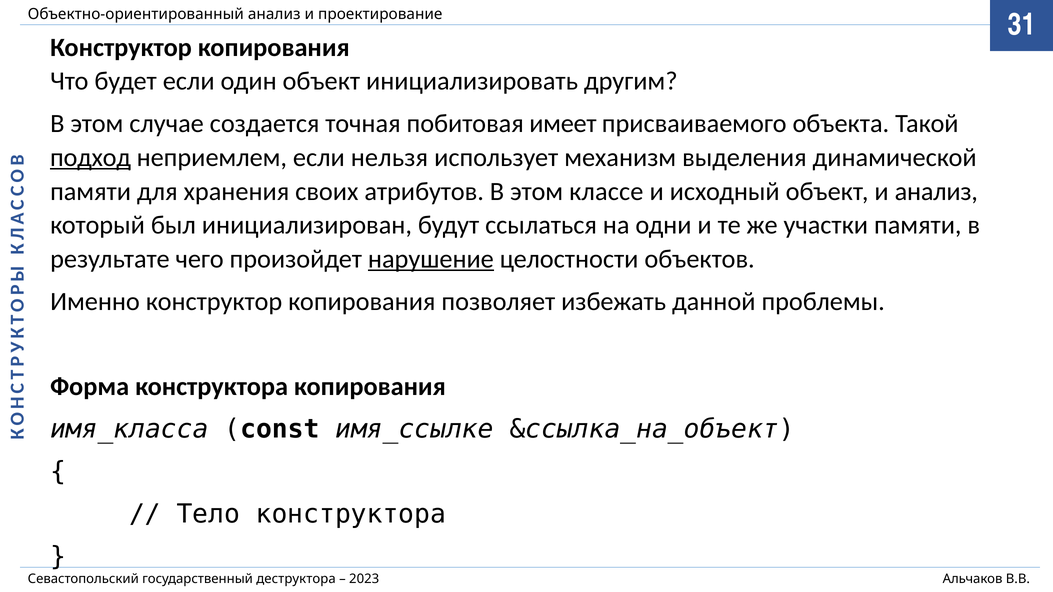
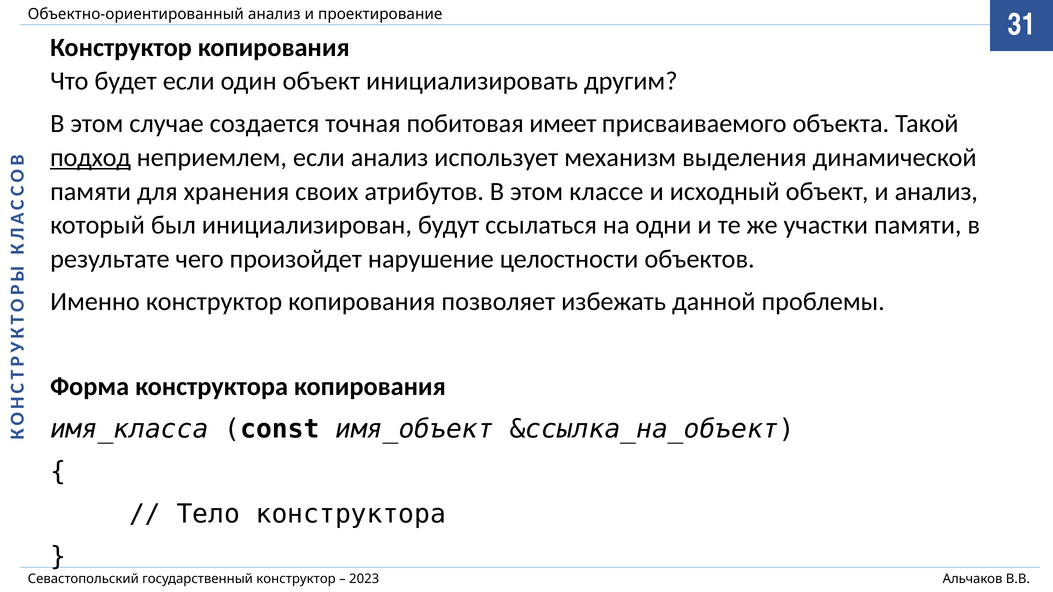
если нельзя: нельзя -> анализ
нарушение underline: present -> none
имя_ссылке: имя_ссылке -> имя_объект
государственный деструктора: деструктора -> конструктор
